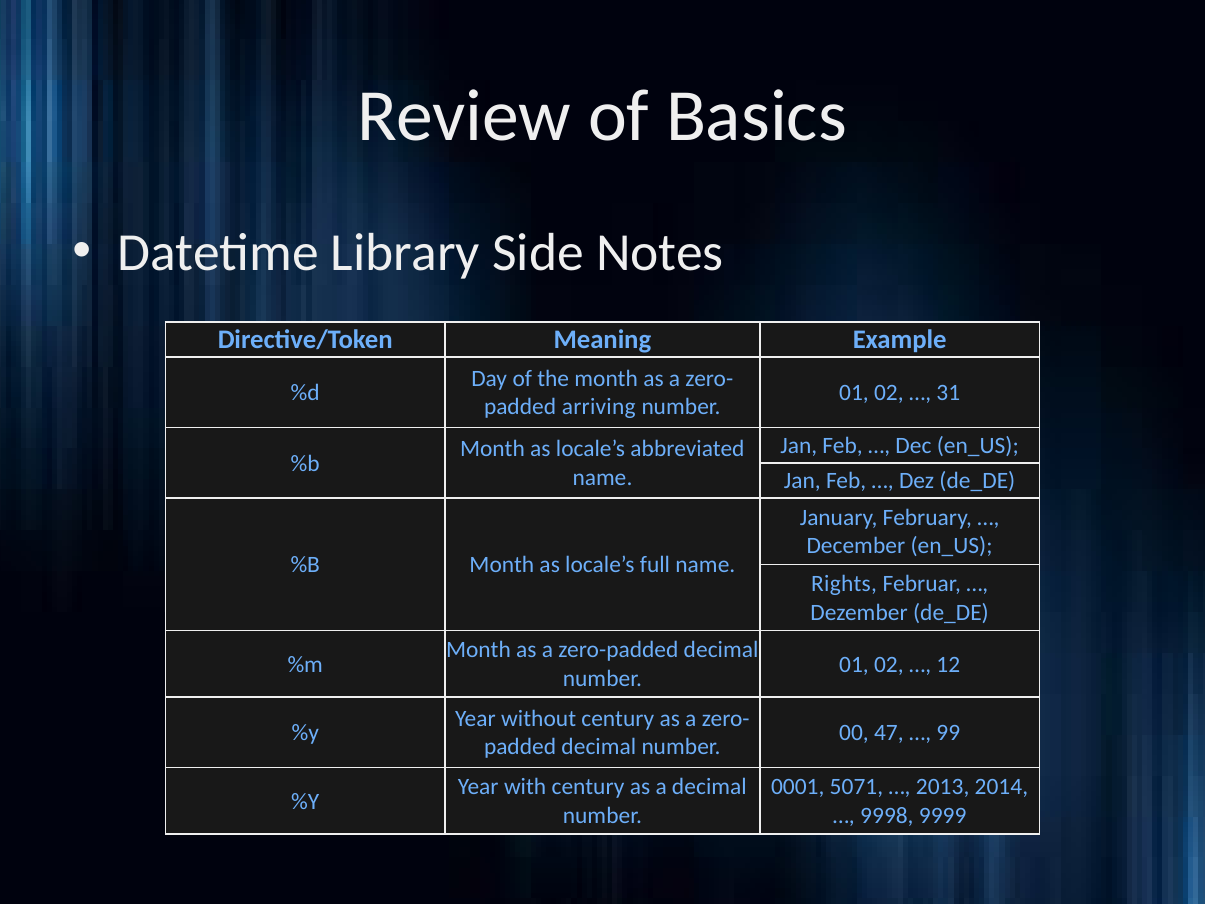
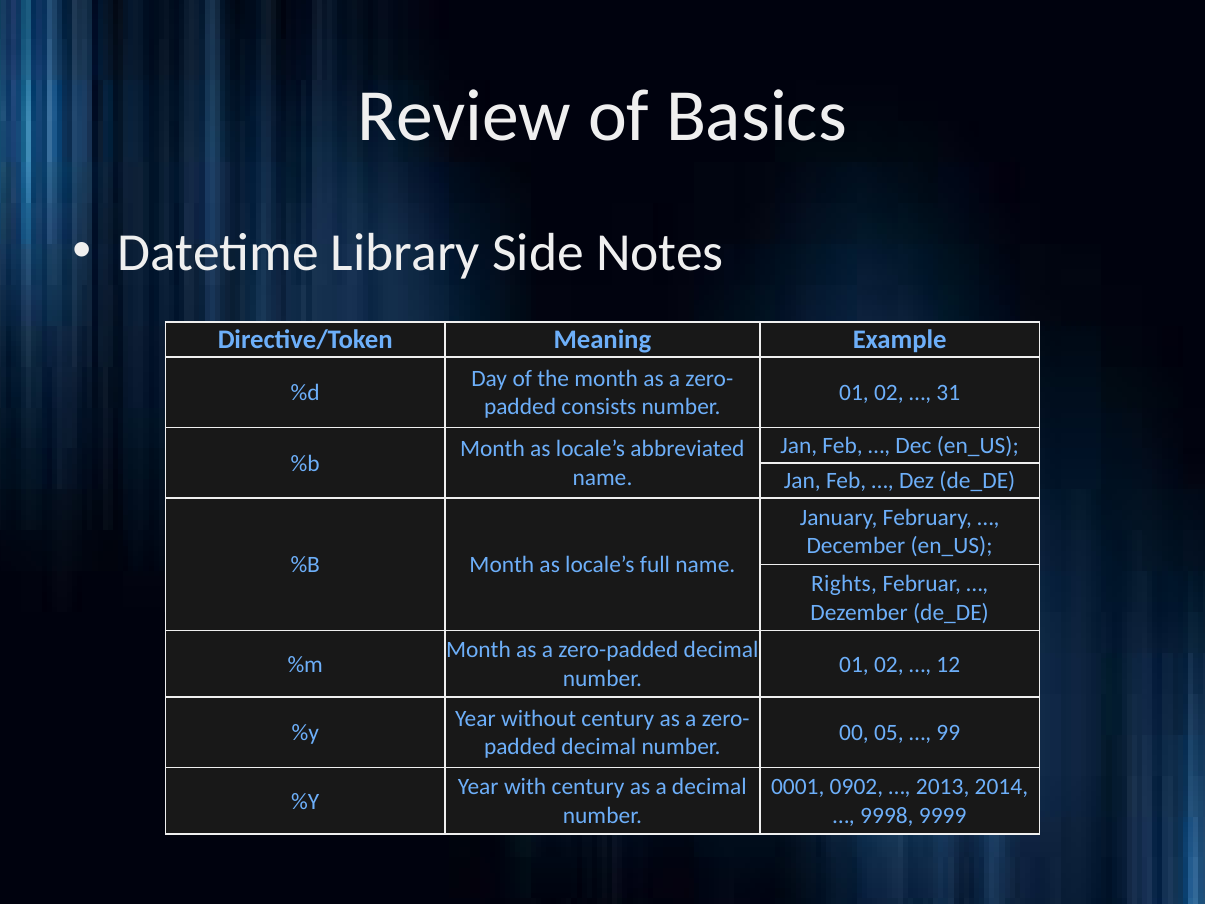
arriving: arriving -> consists
47: 47 -> 05
5071: 5071 -> 0902
